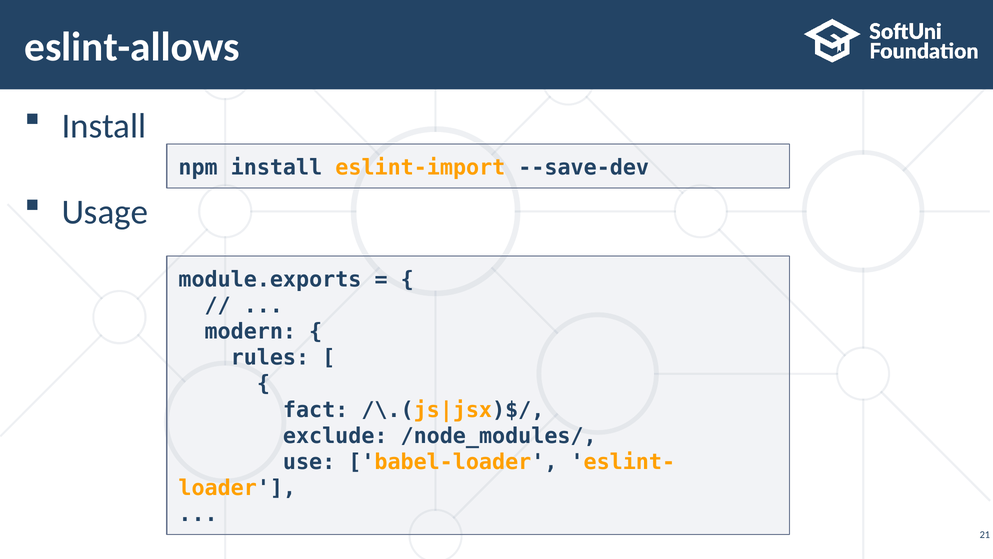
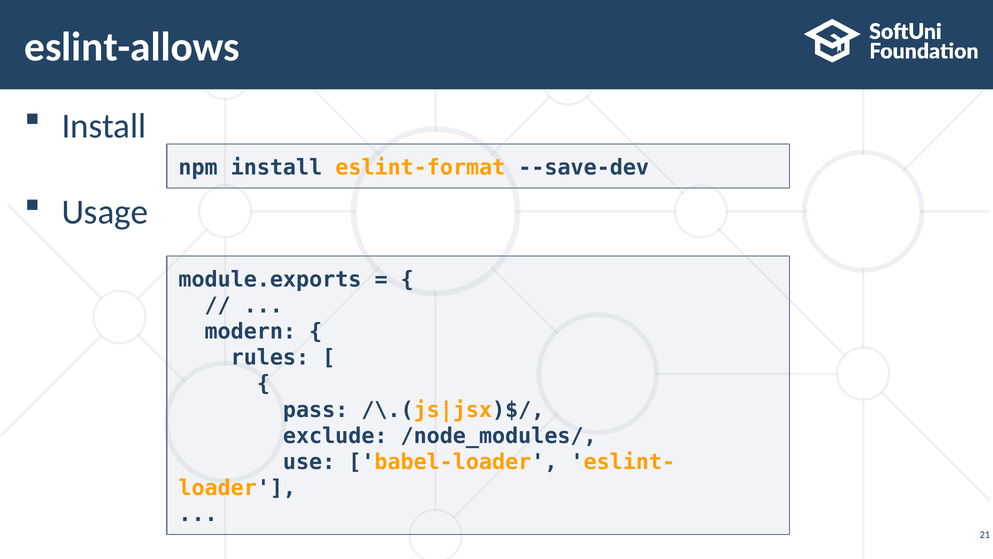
eslint-import: eslint-import -> eslint-format
fact: fact -> pass
